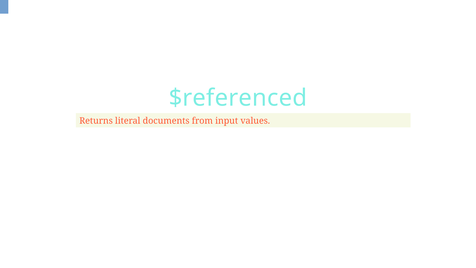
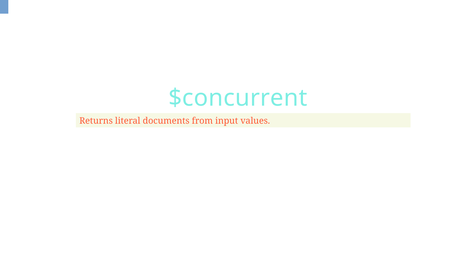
$referenced: $referenced -> $concurrent
